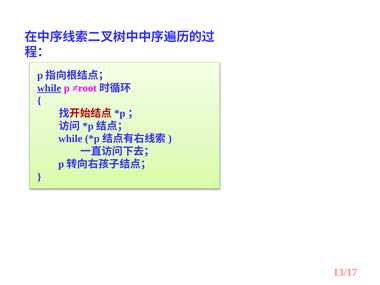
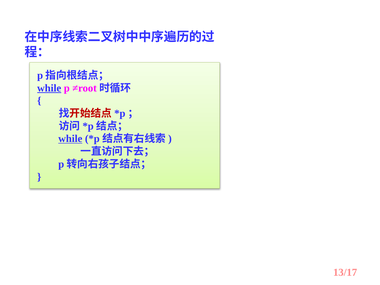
while at (70, 139) underline: none -> present
